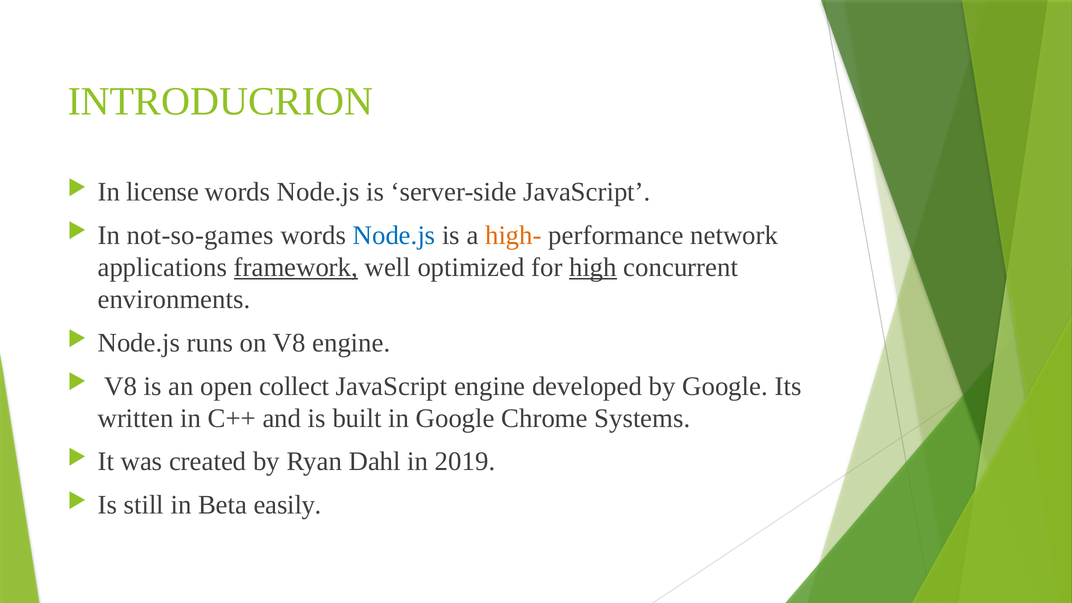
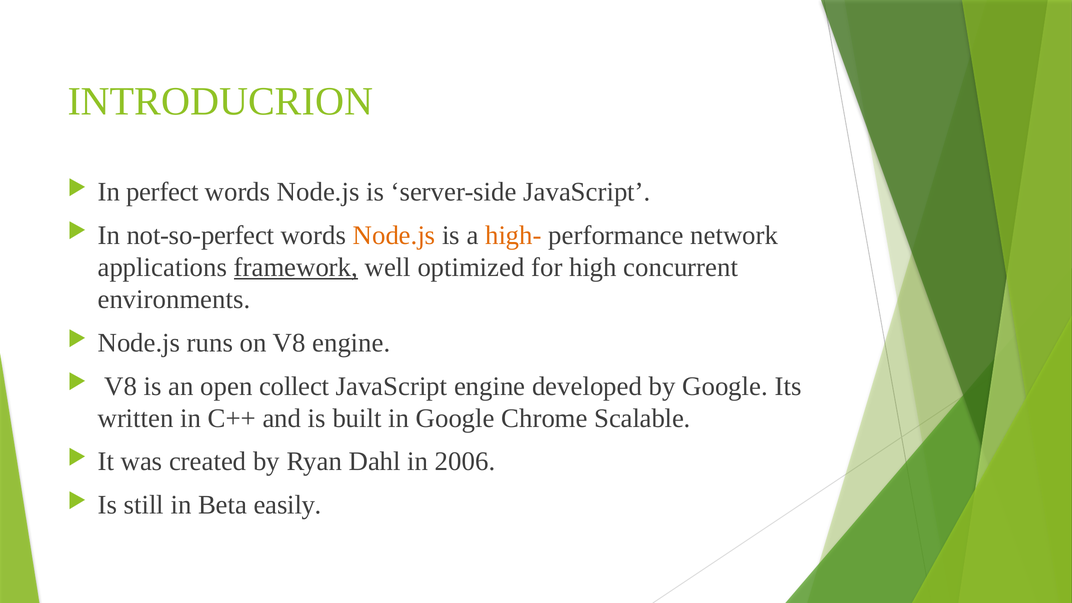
license: license -> perfect
not-so-games: not-so-games -> not-so-perfect
Node.js at (394, 235) colour: blue -> orange
high underline: present -> none
Systems: Systems -> Scalable
2019: 2019 -> 2006
